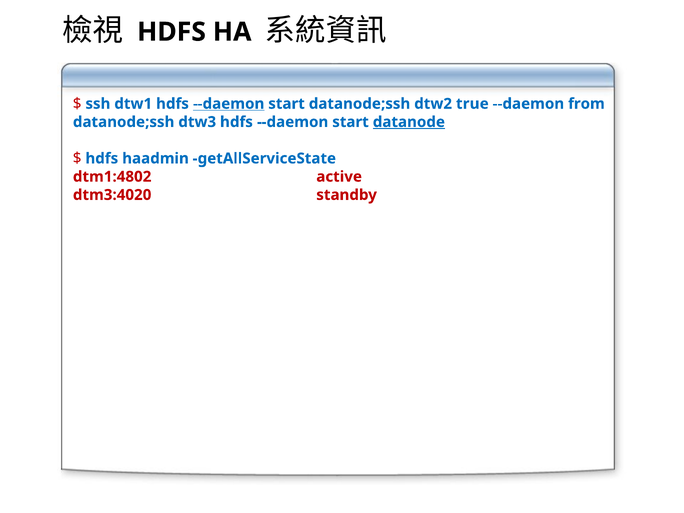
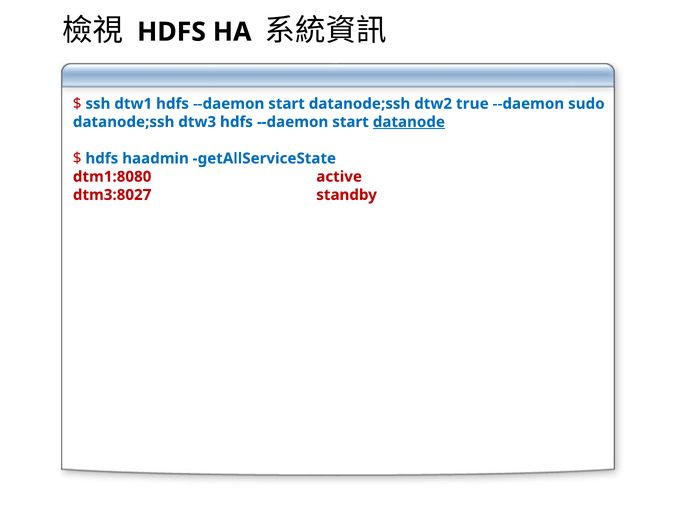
--daemon at (229, 104) underline: present -> none
from: from -> sudo
dtm1:4802: dtm1:4802 -> dtm1:8080
dtm3:4020: dtm3:4020 -> dtm3:8027
